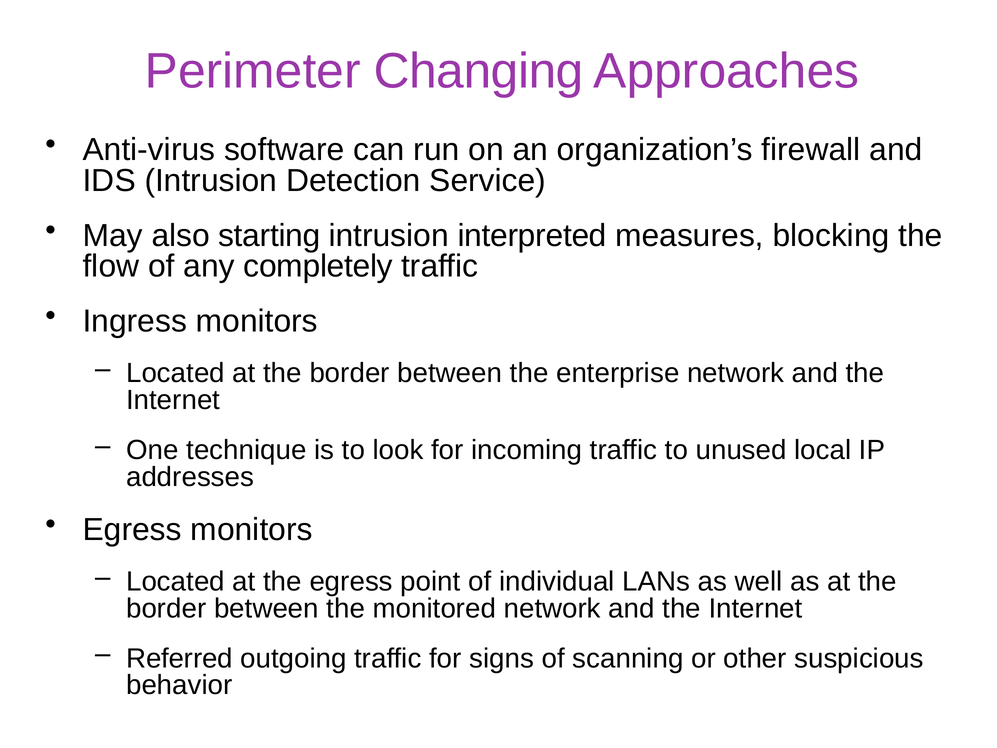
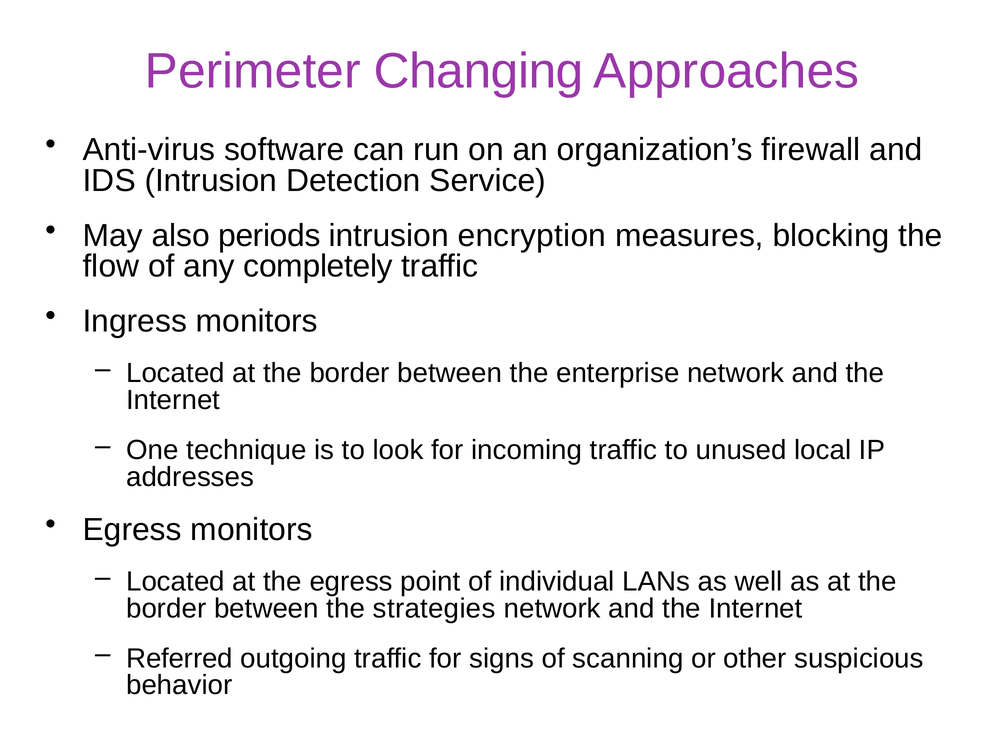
starting: starting -> periods
interpreted: interpreted -> encryption
monitored: monitored -> strategies
